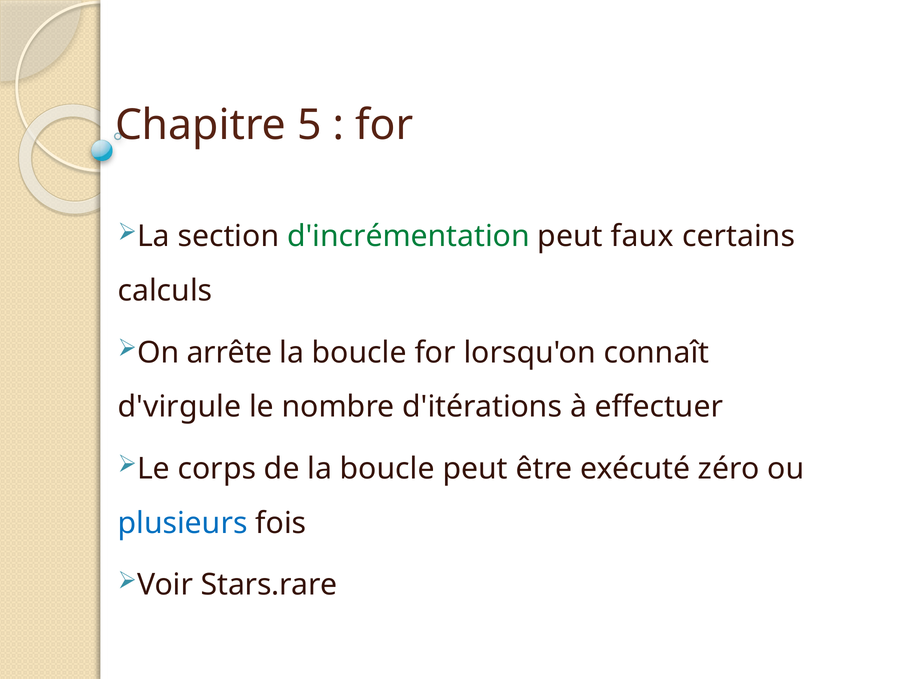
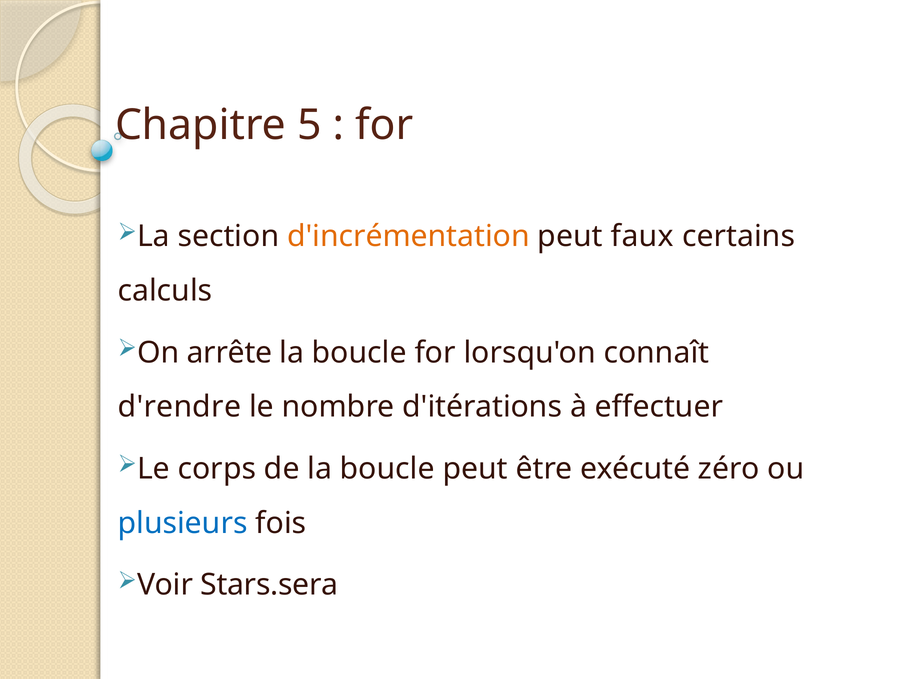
d'incrémentation colour: green -> orange
d'virgule: d'virgule -> d'rendre
Stars.rare: Stars.rare -> Stars.sera
